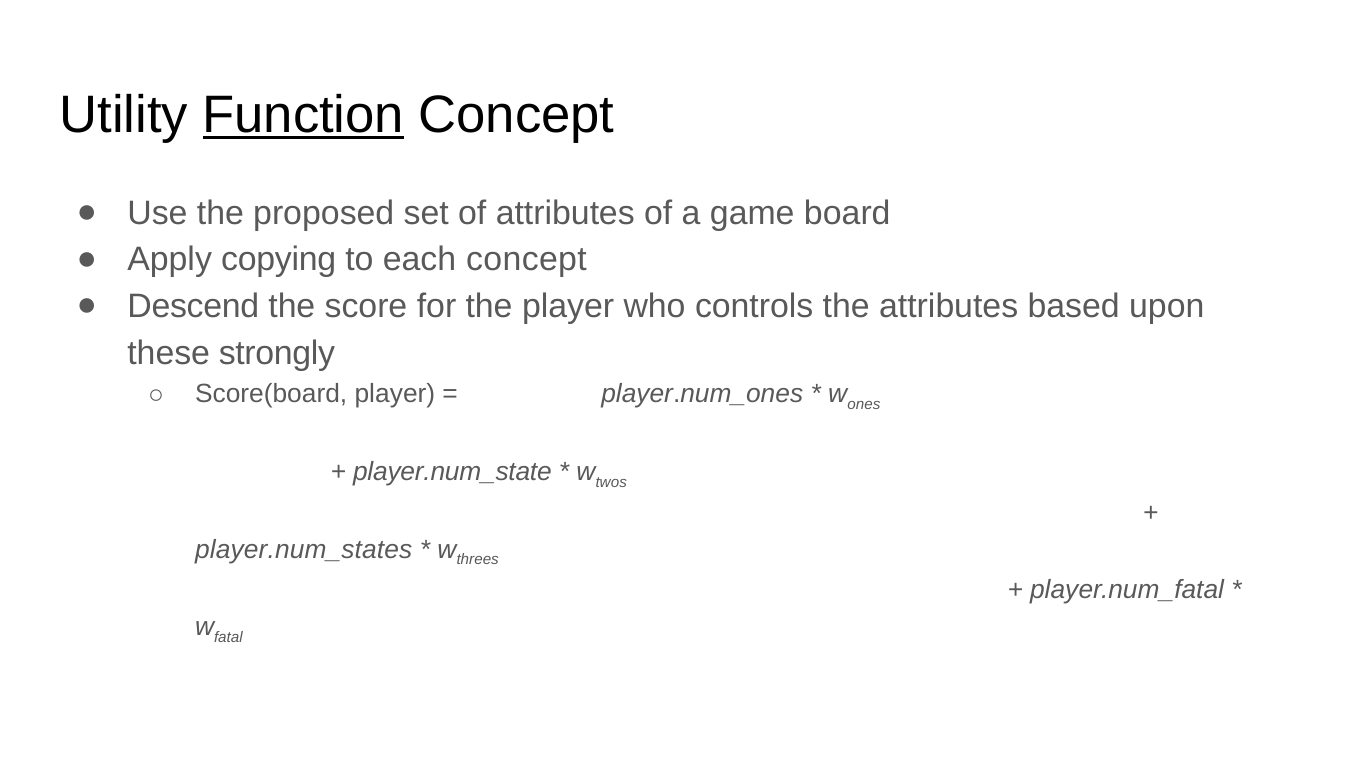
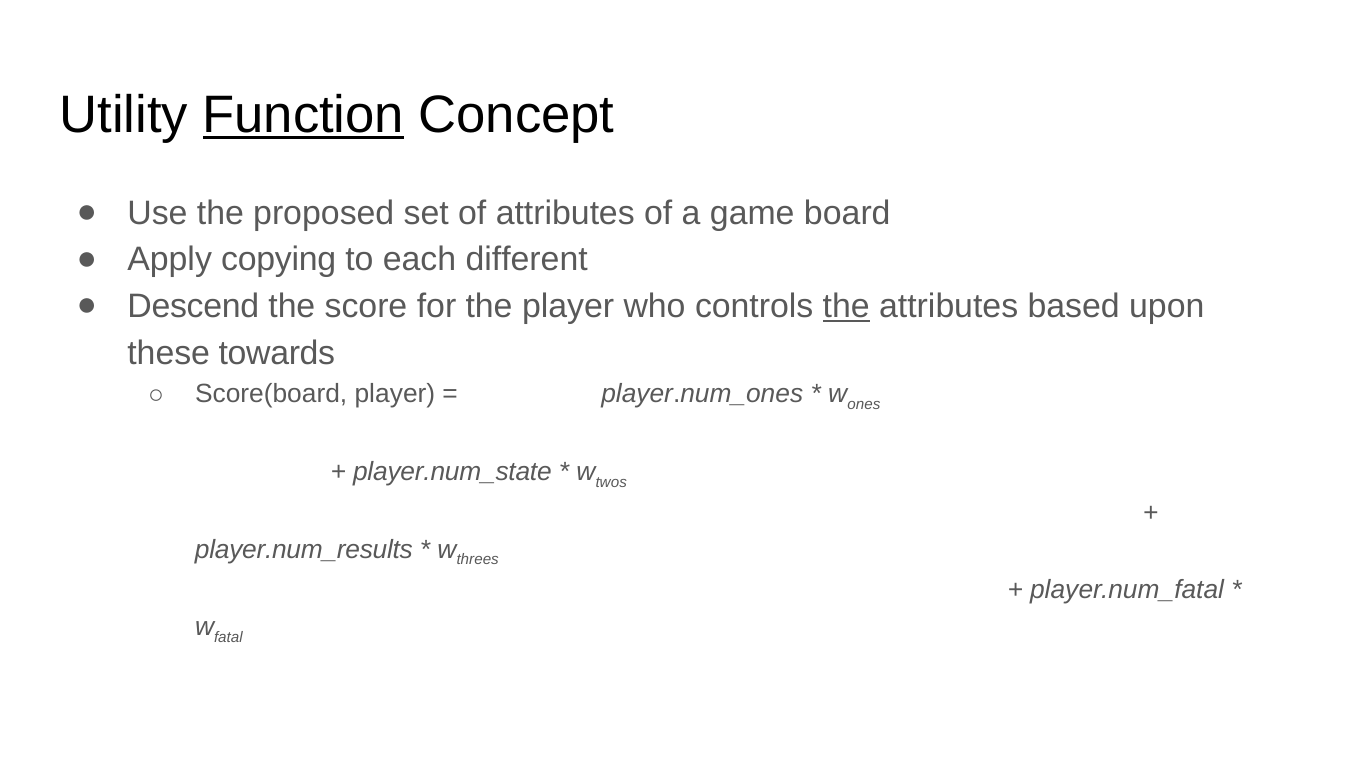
each concept: concept -> different
the at (846, 306) underline: none -> present
strongly: strongly -> towards
player.num_states: player.num_states -> player.num_results
